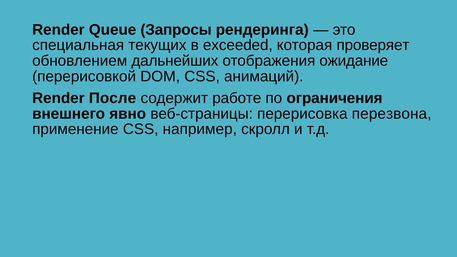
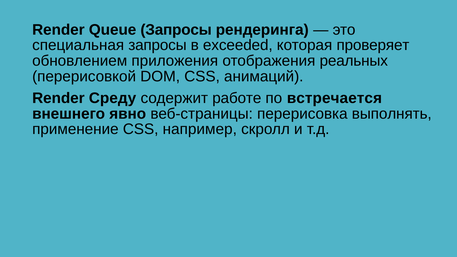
специальная текущих: текущих -> запросы
дальнейших: дальнейших -> приложения
ожидание: ожидание -> реальных
После: После -> Среду
ограничения: ограничения -> встречается
перезвона: перезвона -> выполнять
